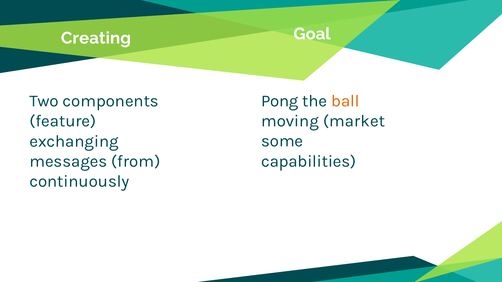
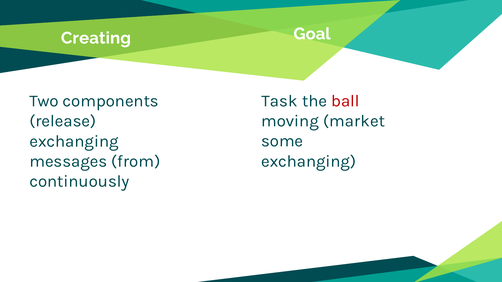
Pong: Pong -> Task
ball colour: orange -> red
feature: feature -> release
capabilities at (309, 161): capabilities -> exchanging
